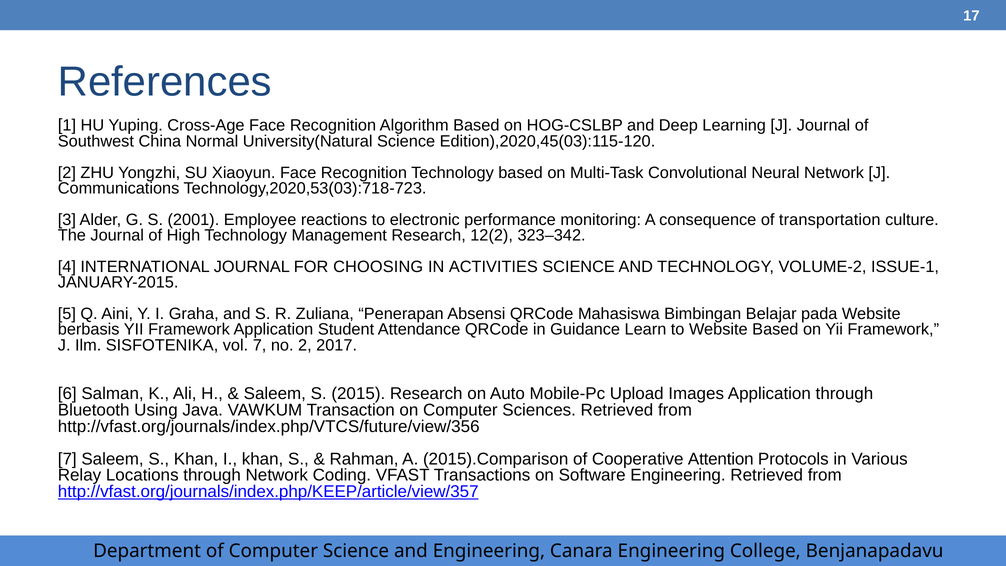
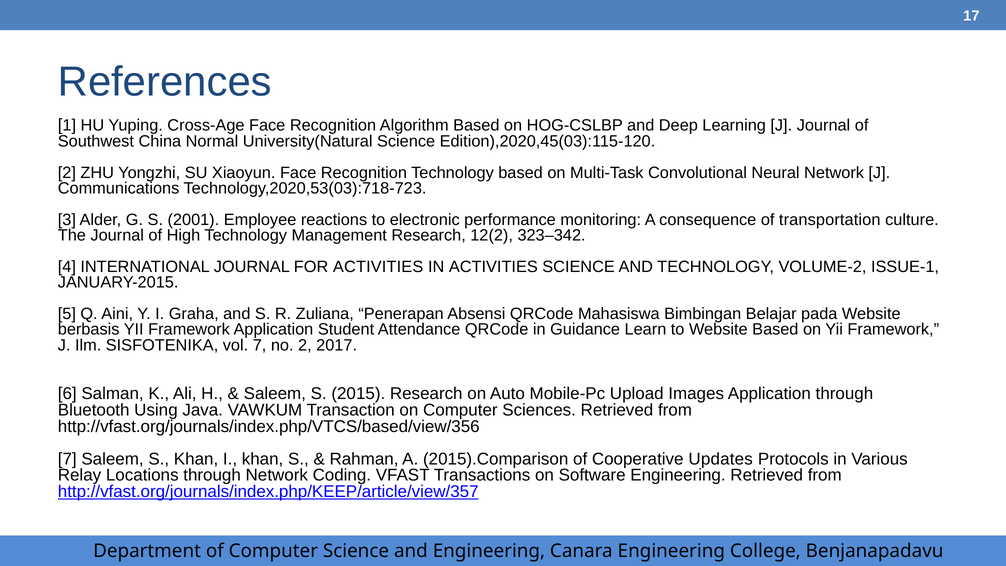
FOR CHOOSING: CHOOSING -> ACTIVITIES
http://vfast.org/journals/index.php/VTCS/future/view/356: http://vfast.org/journals/index.php/VTCS/future/view/356 -> http://vfast.org/journals/index.php/VTCS/based/view/356
Attention: Attention -> Updates
